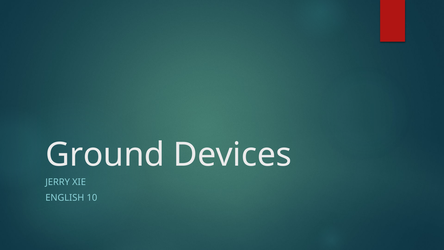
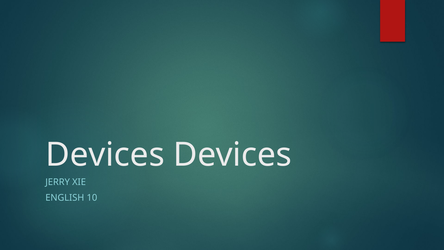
Ground at (105, 155): Ground -> Devices
